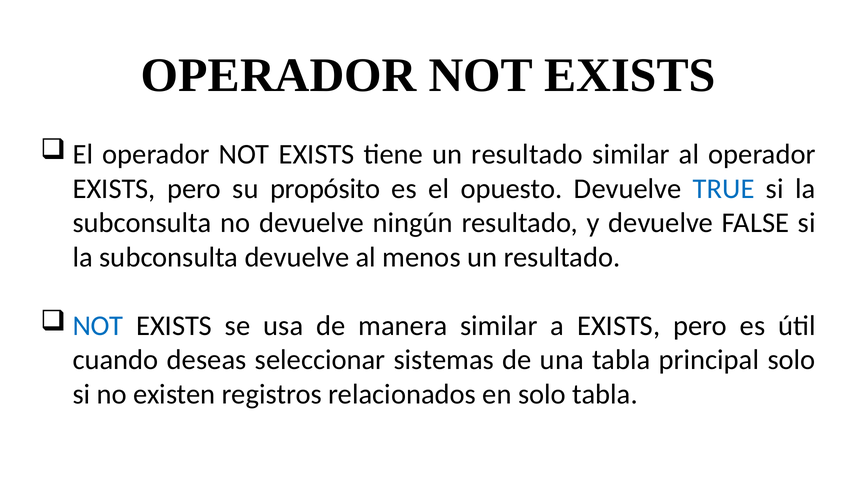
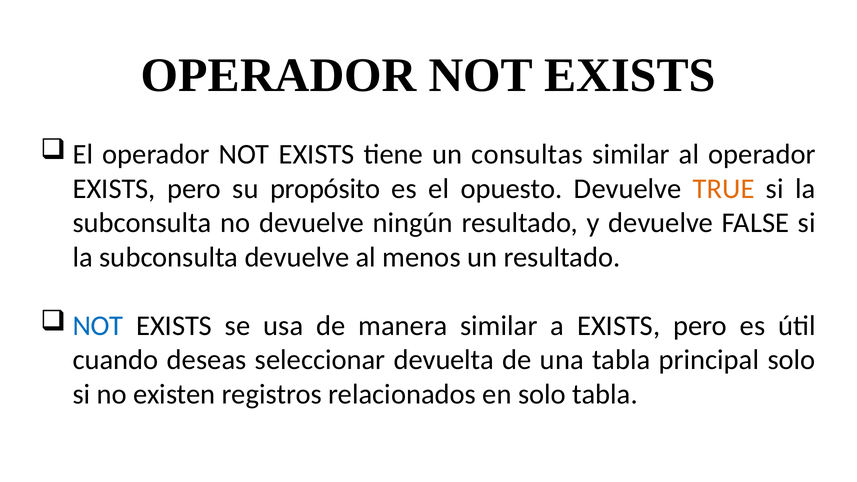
tiene un resultado: resultado -> consultas
TRUE colour: blue -> orange
sistemas: sistemas -> devuelta
